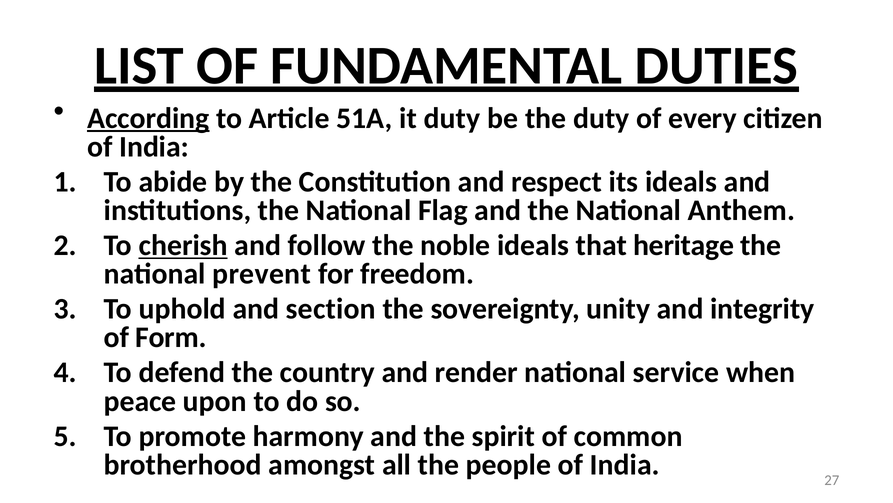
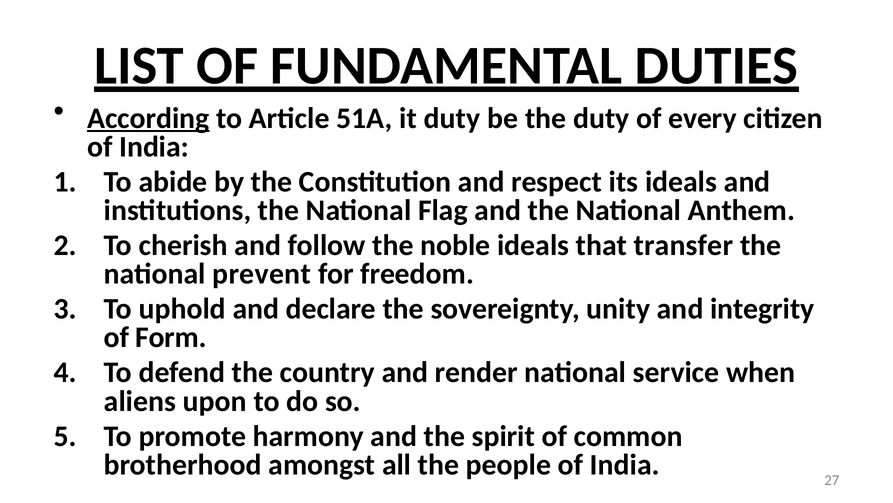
cherish underline: present -> none
heritage: heritage -> transfer
section: section -> declare
peace: peace -> aliens
